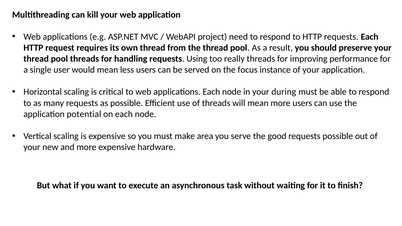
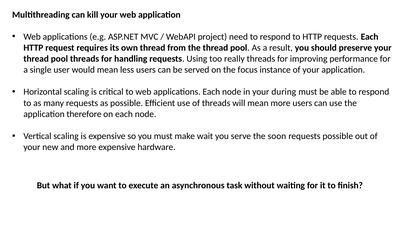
potential: potential -> therefore
area: area -> wait
good: good -> soon
